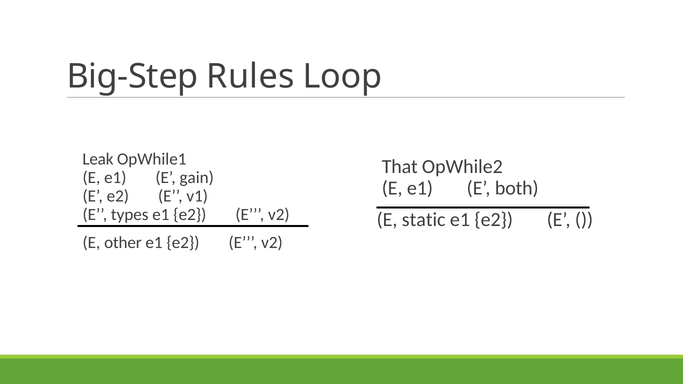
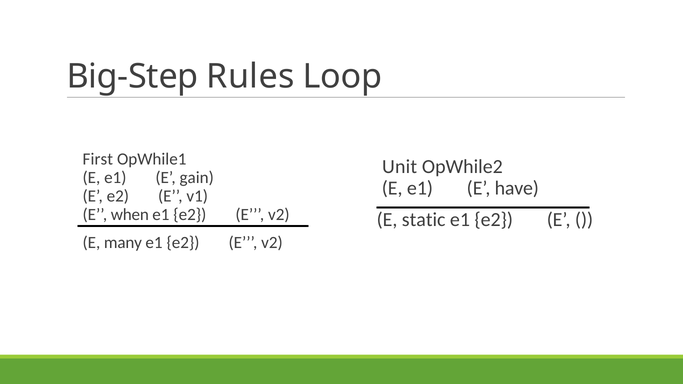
Leak: Leak -> First
That: That -> Unit
both: both -> have
types: types -> when
other: other -> many
